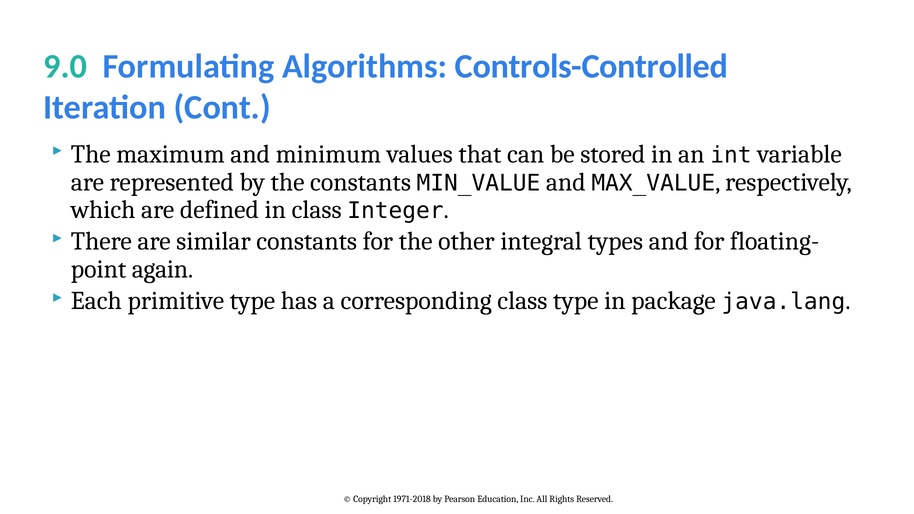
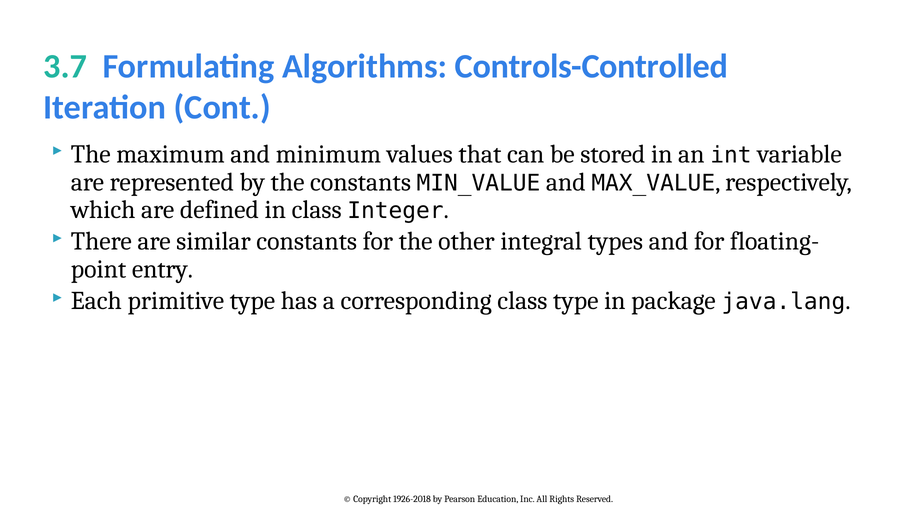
9.0: 9.0 -> 3.7
again: again -> entry
1971-2018: 1971-2018 -> 1926-2018
